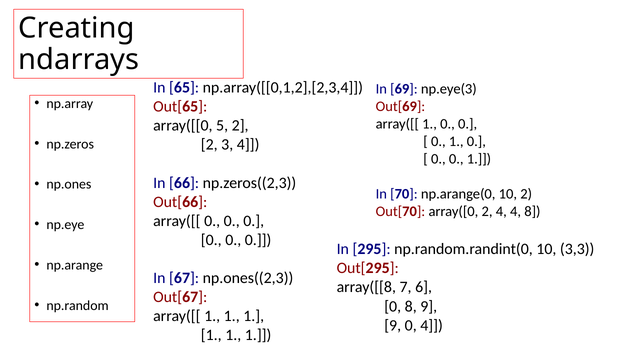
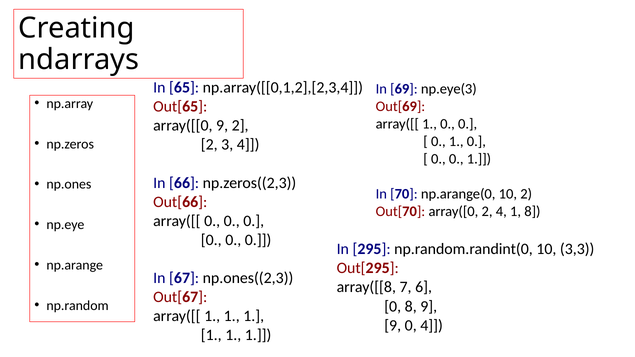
array([[0 5: 5 -> 9
4 4: 4 -> 1
